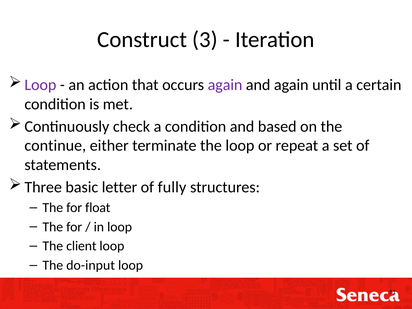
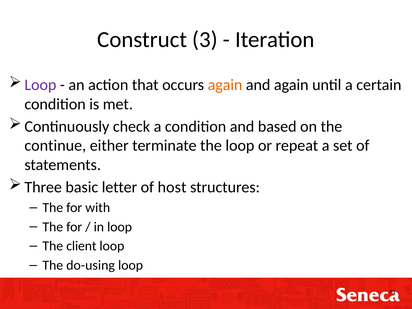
again at (225, 85) colour: purple -> orange
fully: fully -> host
float: float -> with
do-input: do-input -> do-using
